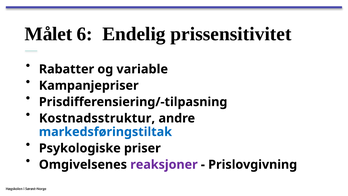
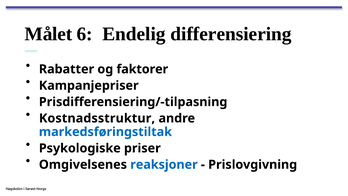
prissensitivitet: prissensitivitet -> differensiering
variable: variable -> faktorer
reaksjoner colour: purple -> blue
